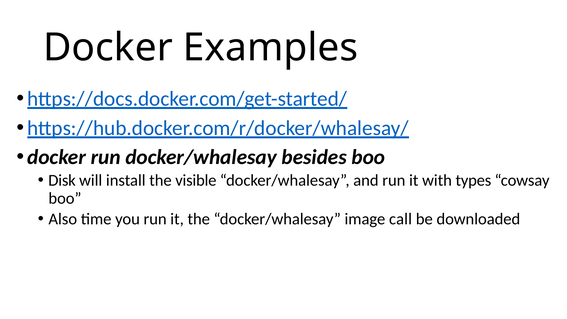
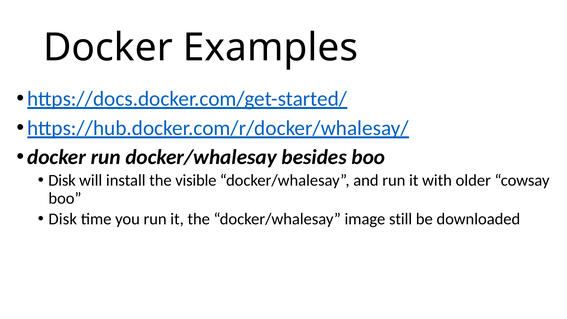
types: types -> older
Also at (63, 219): Also -> Disk
call: call -> still
